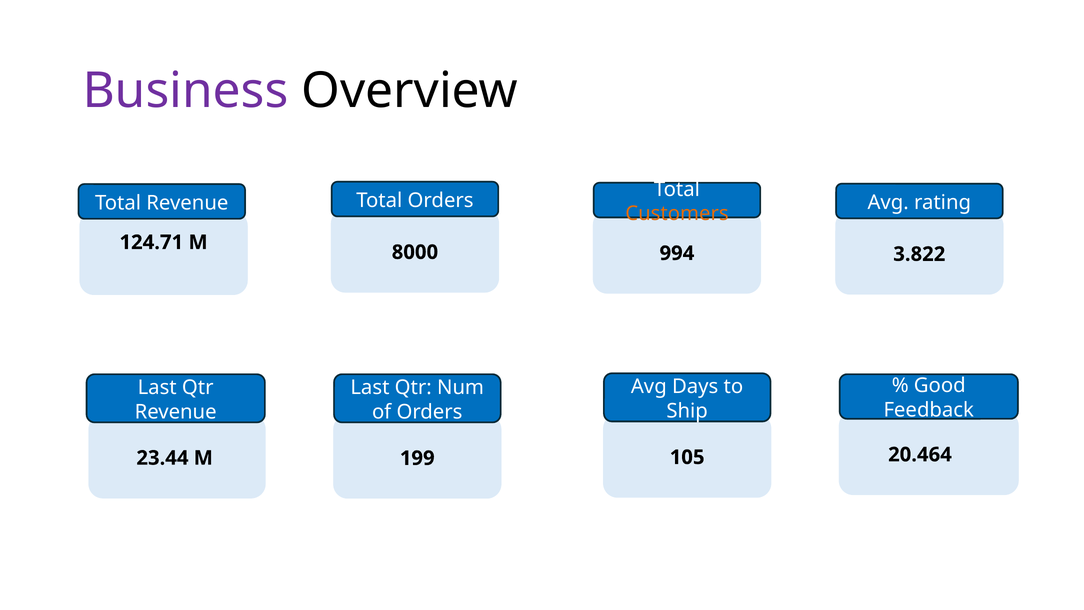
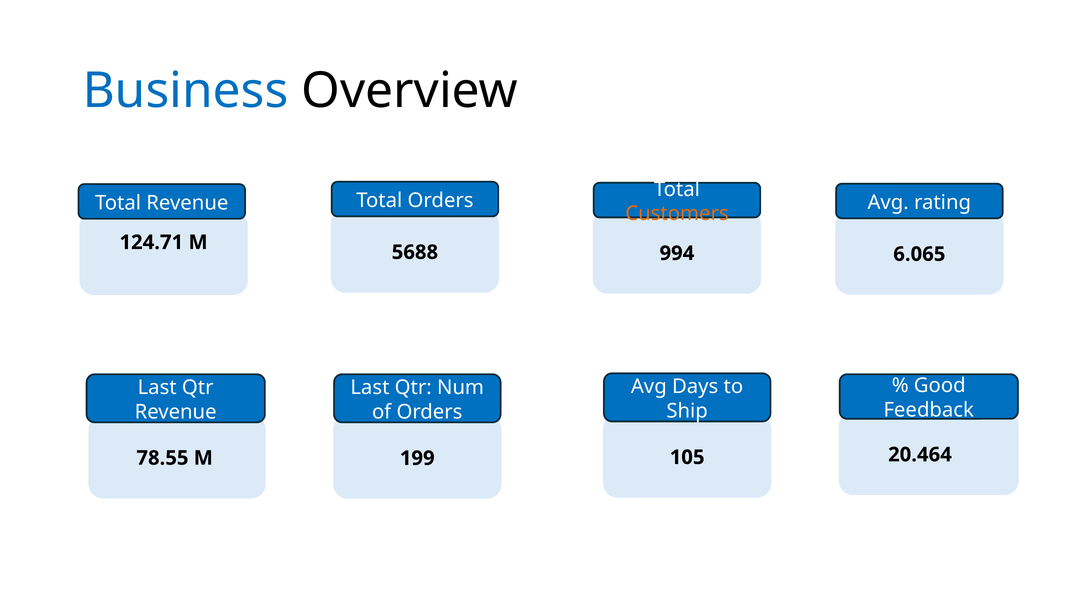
Business colour: purple -> blue
8000: 8000 -> 5688
3.822: 3.822 -> 6.065
23.44: 23.44 -> 78.55
